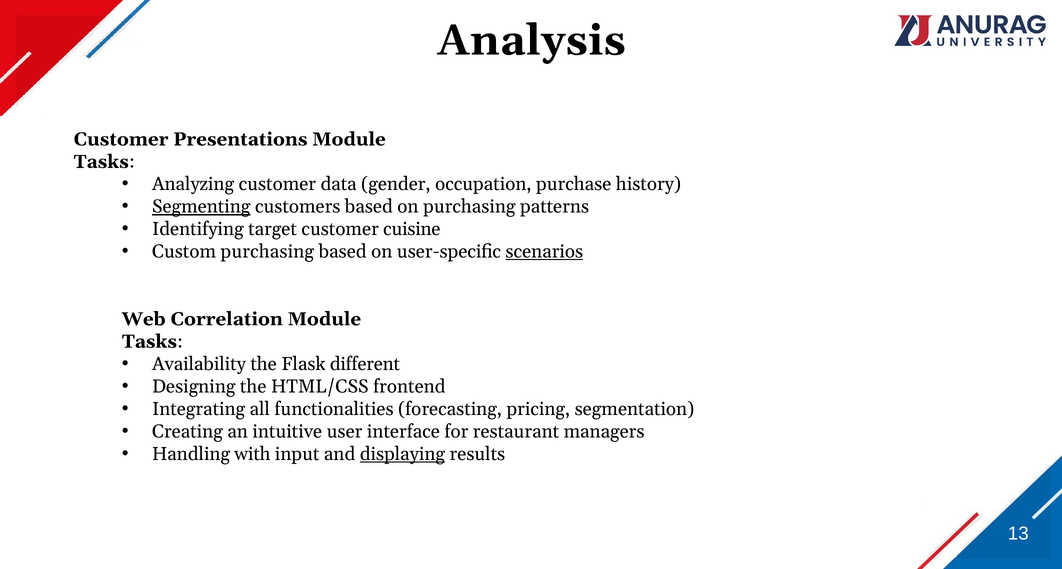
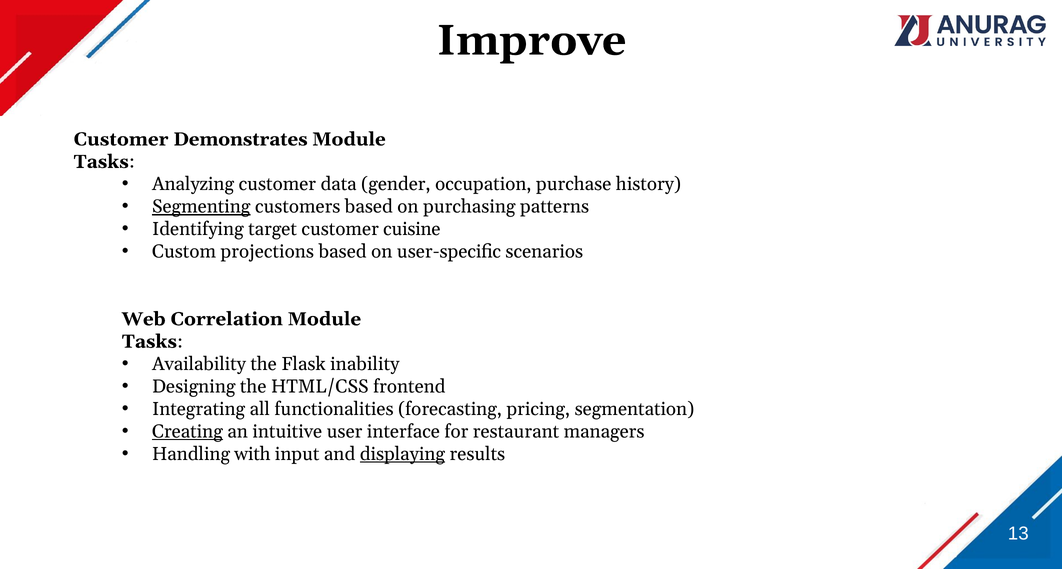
Analysis: Analysis -> Improve
Presentations: Presentations -> Demonstrates
Custom purchasing: purchasing -> projections
scenarios underline: present -> none
different: different -> inability
Creating underline: none -> present
